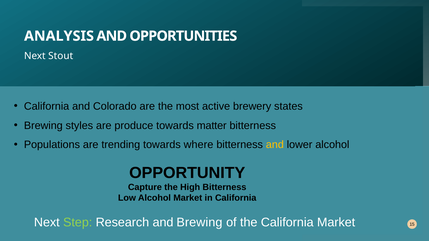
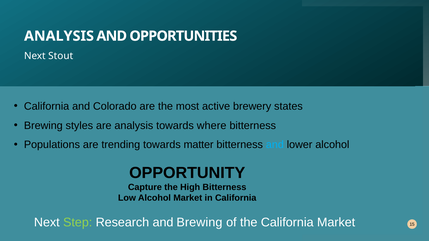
are produce: produce -> analysis
matter: matter -> where
where: where -> matter
and at (275, 145) colour: yellow -> light blue
